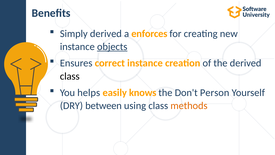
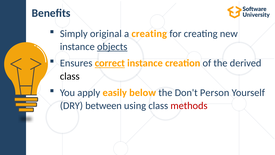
Simply derived: derived -> original
a enforces: enforces -> creating
correct underline: none -> present
helps: helps -> apply
knows: knows -> below
methods colour: orange -> red
